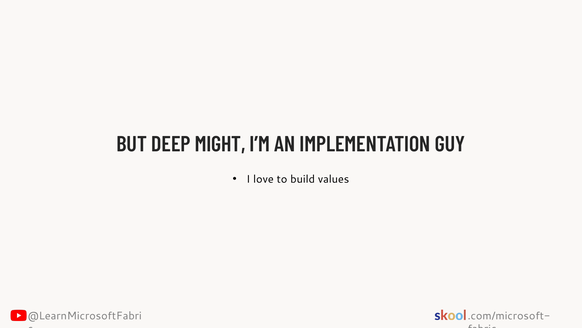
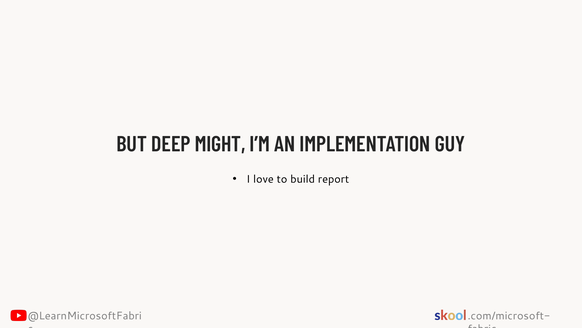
values: values -> report
